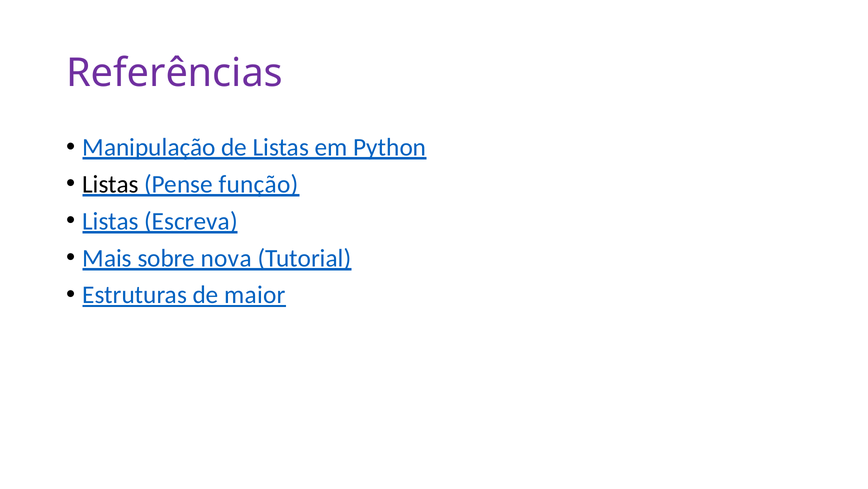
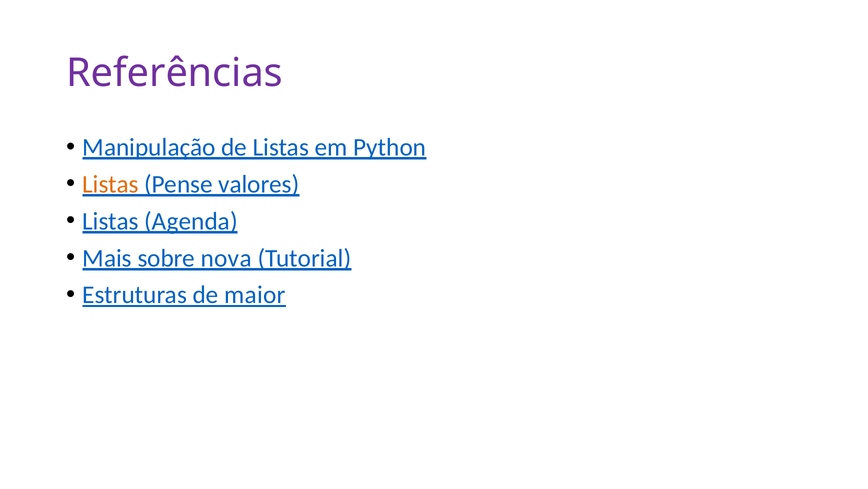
Listas at (111, 184) colour: black -> orange
função: função -> valores
Escreva: Escreva -> Agenda
